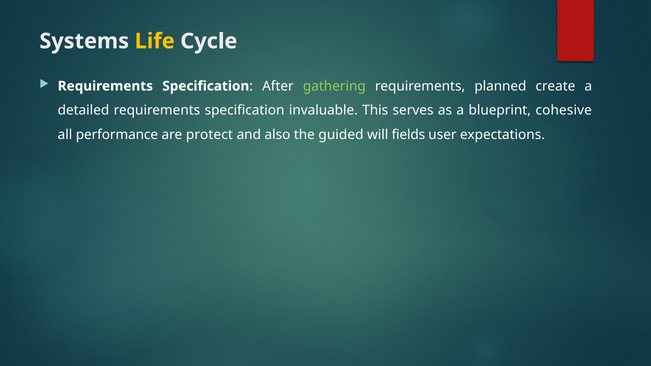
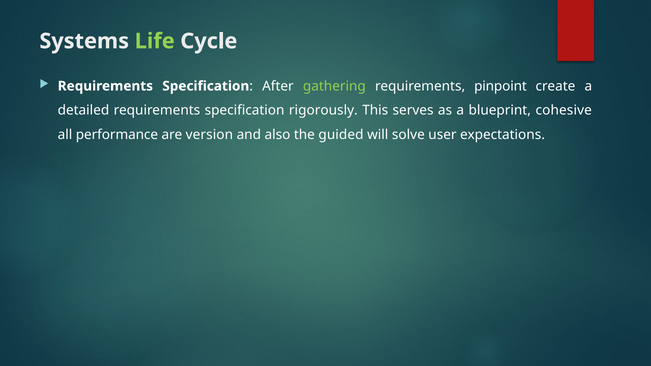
Life colour: yellow -> light green
planned: planned -> pinpoint
invaluable: invaluable -> rigorously
protect: protect -> version
fields: fields -> solve
